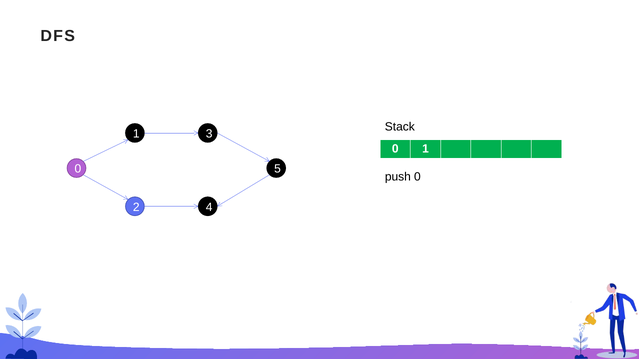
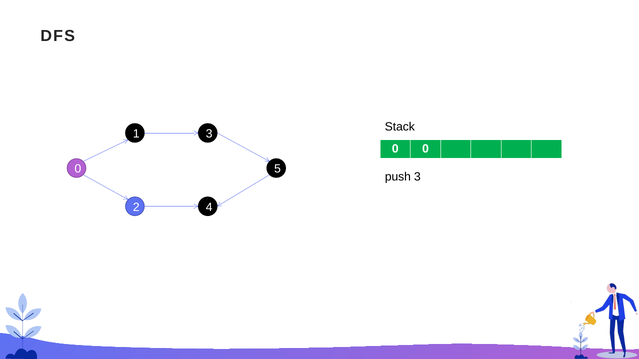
1 at (426, 149): 1 -> 0
push 0: 0 -> 3
